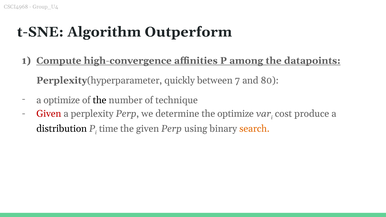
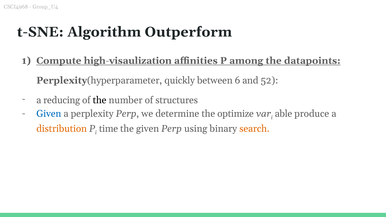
high-convergence: high-convergence -> high-visaulization
7: 7 -> 6
80: 80 -> 52
a optimize: optimize -> reducing
technique: technique -> structures
Given at (49, 114) colour: red -> blue
cost: cost -> able
distribution colour: black -> orange
